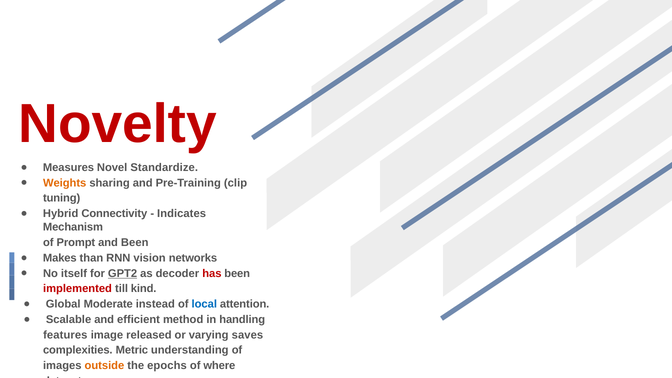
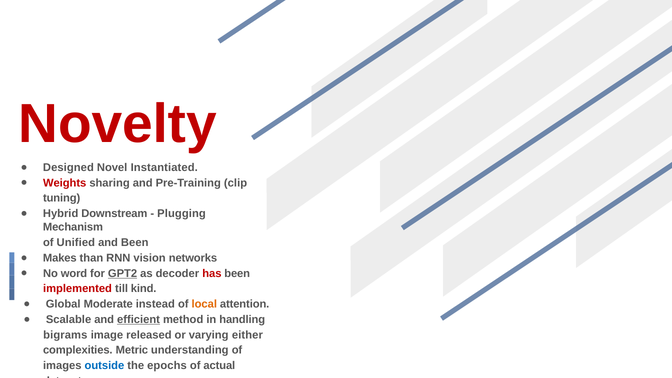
Measures: Measures -> Designed
Standardize: Standardize -> Instantiated
Weights colour: orange -> red
Connectivity: Connectivity -> Downstream
Indicates: Indicates -> Plugging
Prompt: Prompt -> Unified
itself: itself -> word
local colour: blue -> orange
efficient underline: none -> present
features: features -> bigrams
saves: saves -> either
outside colour: orange -> blue
where: where -> actual
